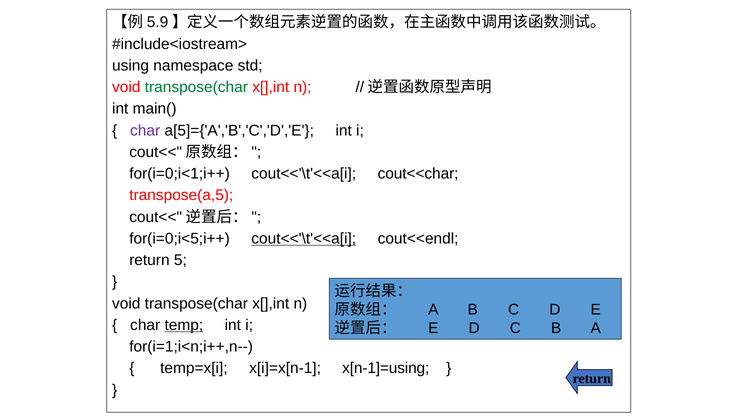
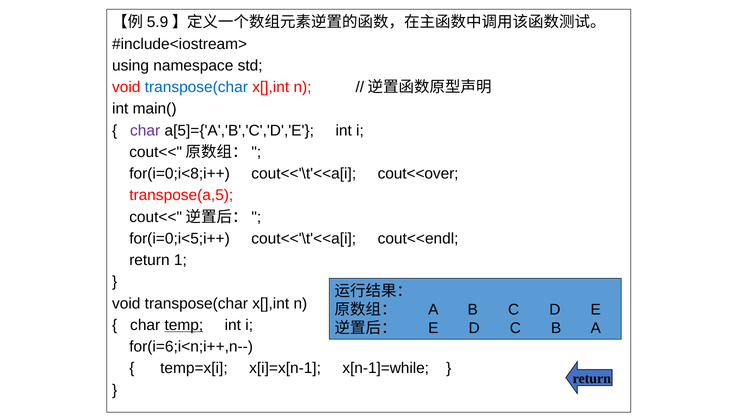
transpose(char at (196, 87) colour: green -> blue
for(i=0;i<1;i++: for(i=0;i<1;i++ -> for(i=0;i<8;i++
cout<<char: cout<<char -> cout<<over
cout<<'\t'<<a[i at (304, 239) underline: present -> none
5: 5 -> 1
for(i=1;i<n;i++,n--: for(i=1;i<n;i++,n-- -> for(i=6;i<n;i++,n--
x[n-1]=using: x[n-1]=using -> x[n-1]=while
